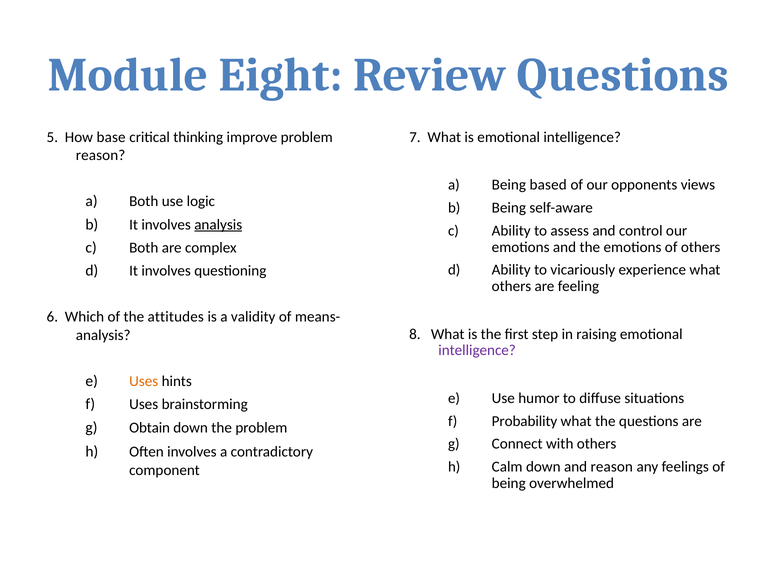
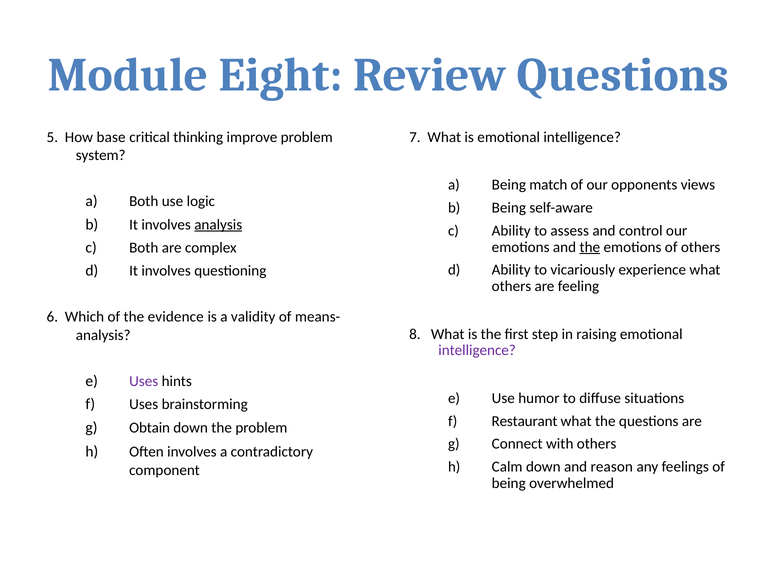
reason at (101, 155): reason -> system
based: based -> match
the at (590, 247) underline: none -> present
attitudes: attitudes -> evidence
Uses at (144, 381) colour: orange -> purple
Probability: Probability -> Restaurant
